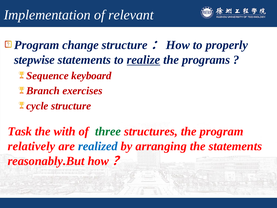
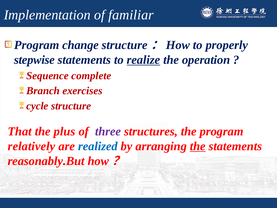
relevant: relevant -> familiar
programs: programs -> operation
keyboard: keyboard -> complete
Task: Task -> That
with: with -> plus
three colour: green -> purple
the at (198, 146) underline: none -> present
